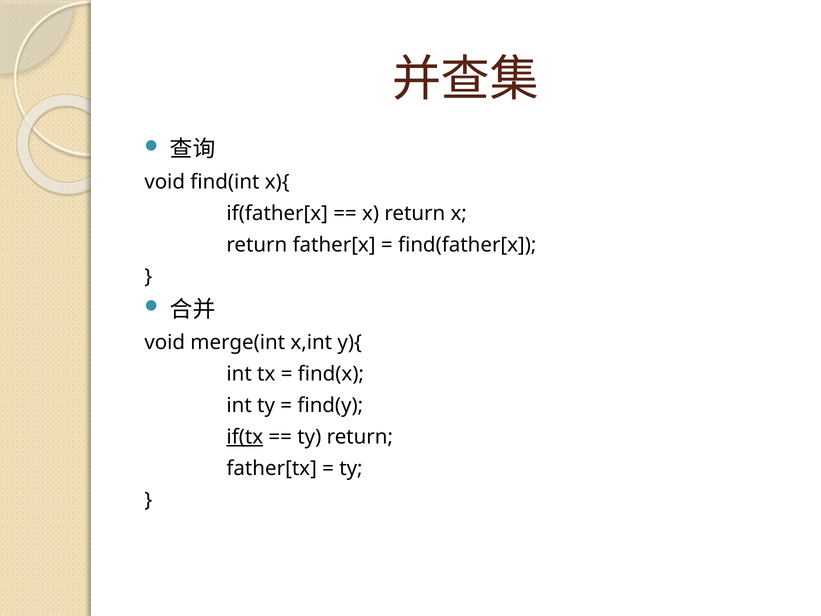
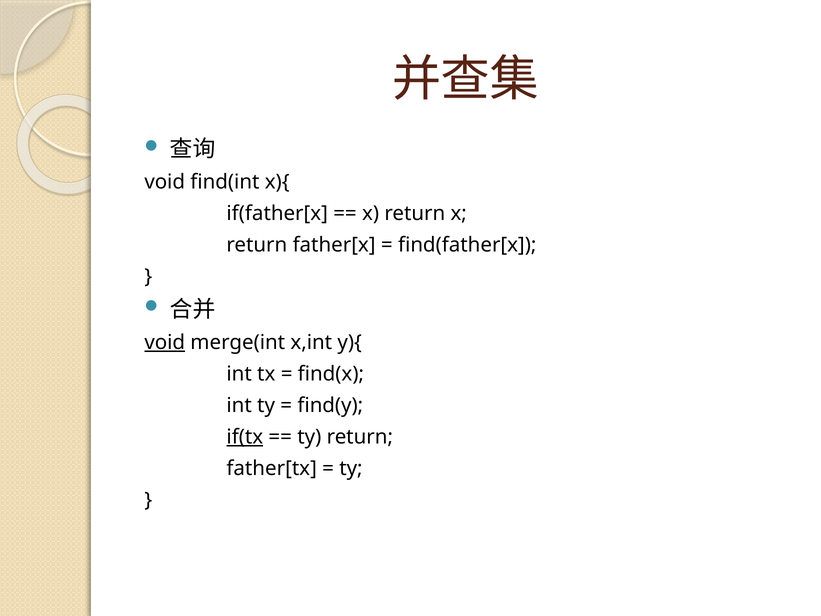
void at (165, 342) underline: none -> present
